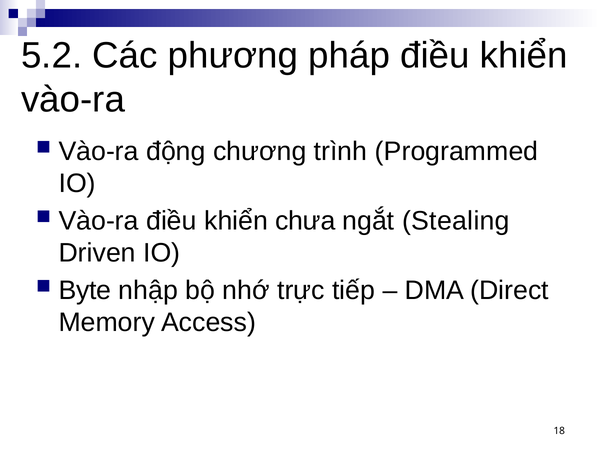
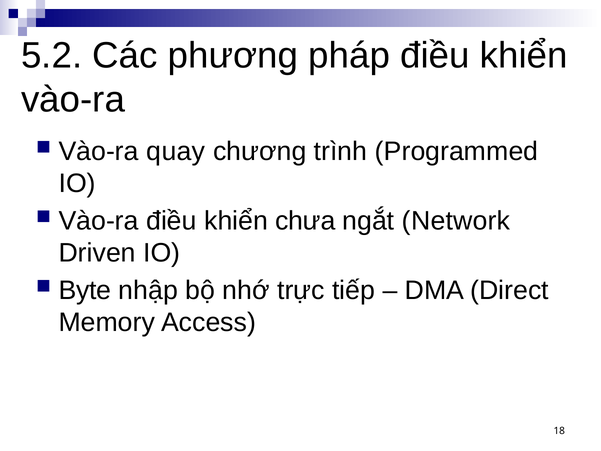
động: động -> quay
Stealing: Stealing -> Network
